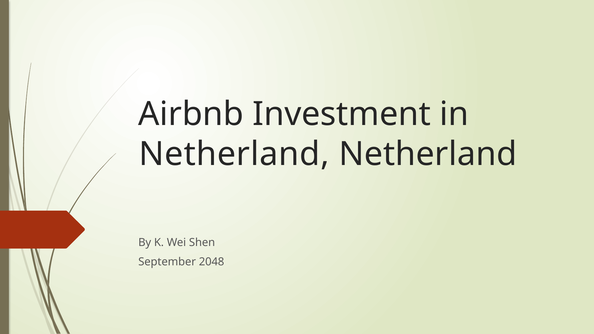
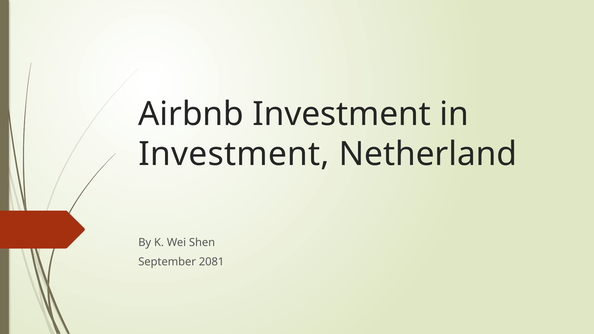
Netherland at (234, 154): Netherland -> Investment
2048: 2048 -> 2081
